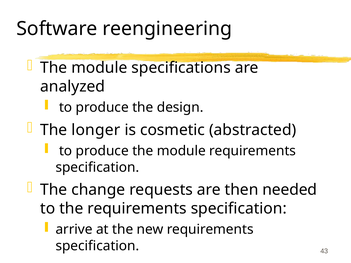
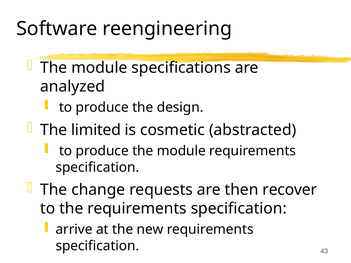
longer: longer -> limited
needed: needed -> recover
